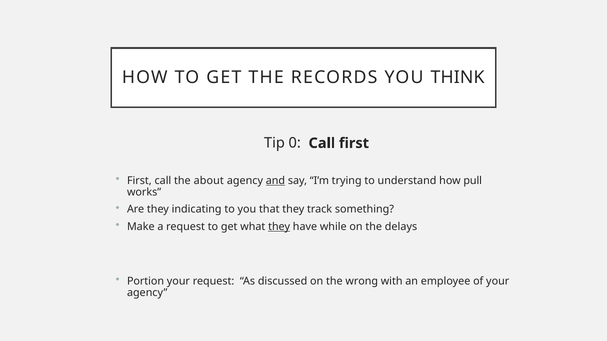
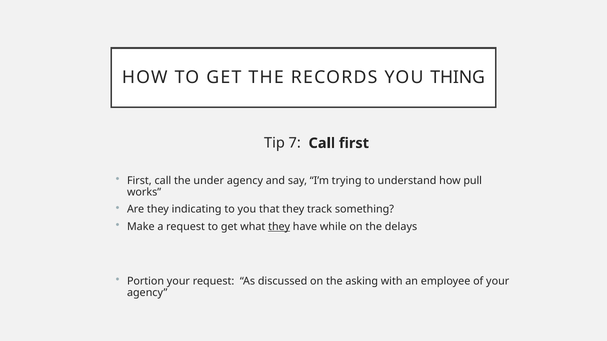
THINK: THINK -> THING
0: 0 -> 7
about: about -> under
and underline: present -> none
wrong: wrong -> asking
